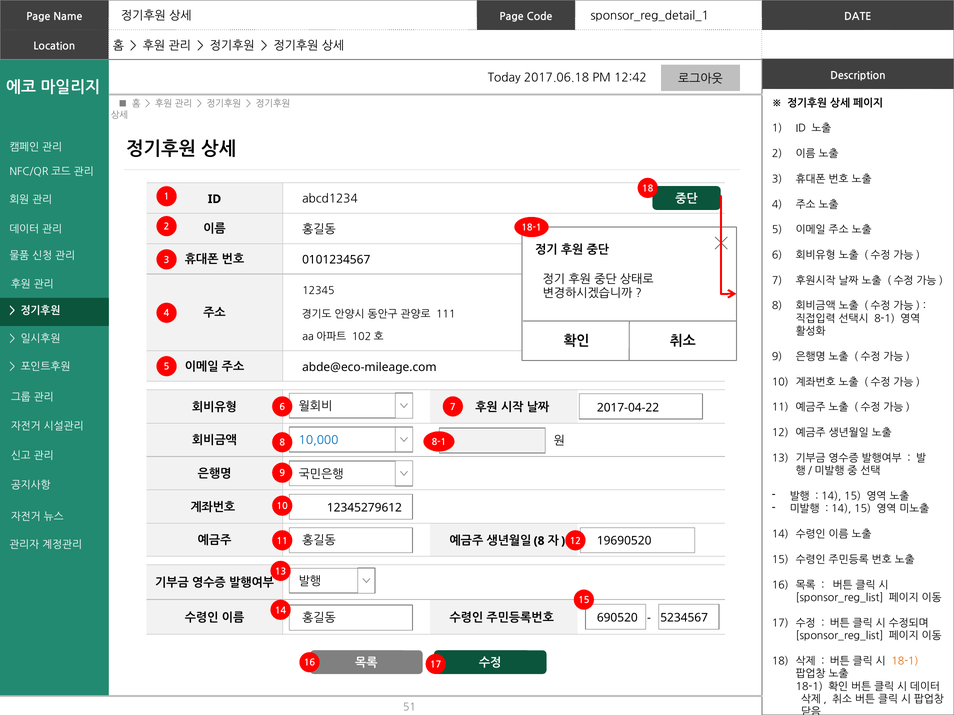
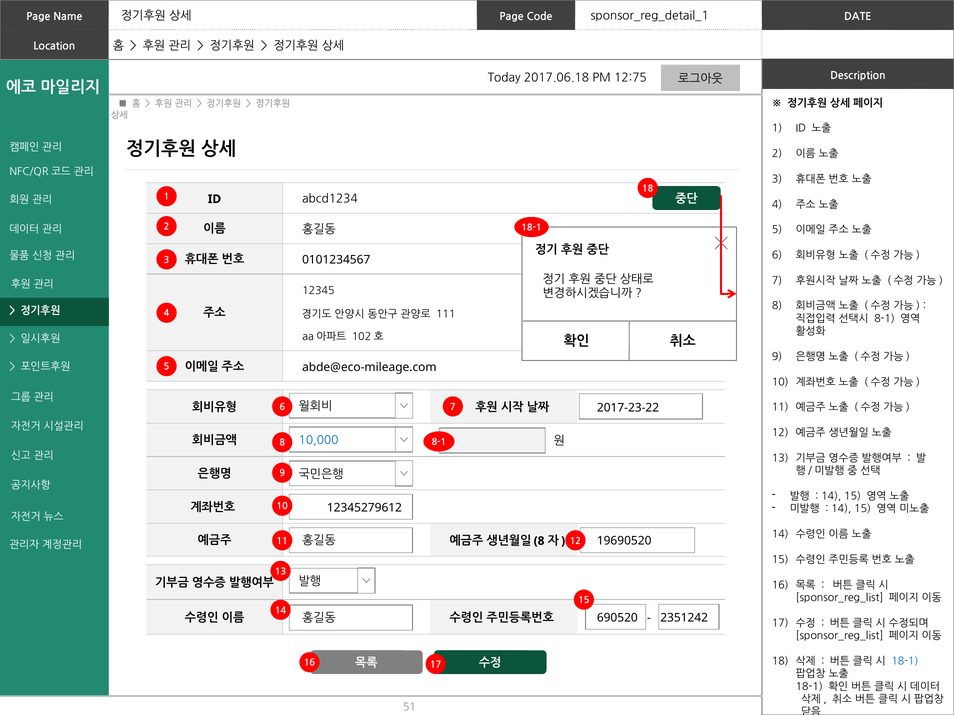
12:42: 12:42 -> 12:75
2017-04-22: 2017-04-22 -> 2017-23-22
5234567: 5234567 -> 2351242
18-1 at (905, 662) colour: orange -> blue
